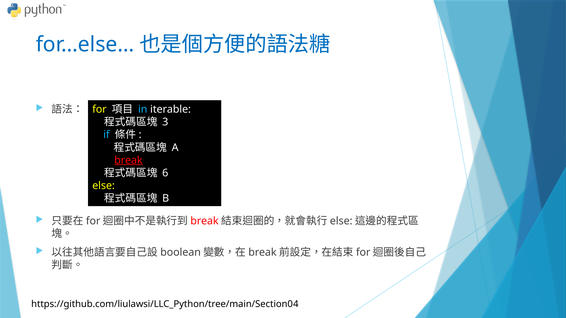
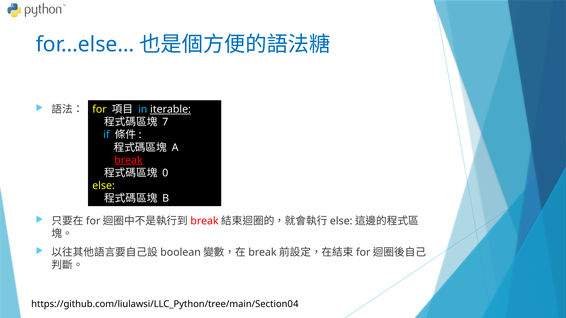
iterable underline: none -> present
3: 3 -> 7
6: 6 -> 0
